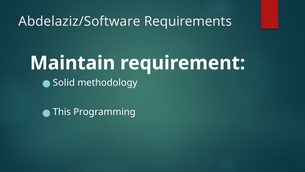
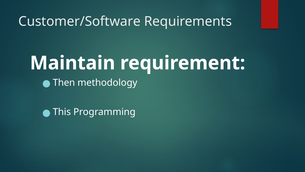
Abdelaziz/Software: Abdelaziz/Software -> Customer/Software
Solid: Solid -> Then
